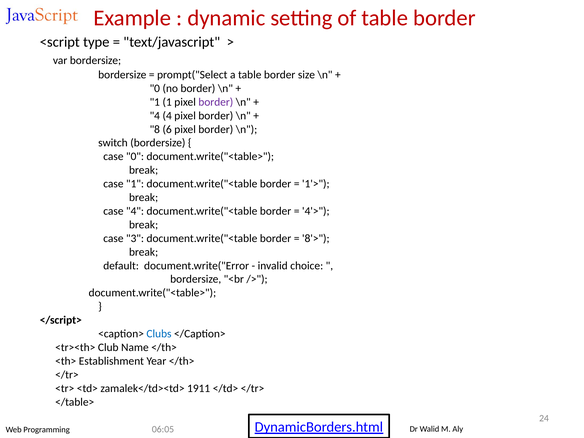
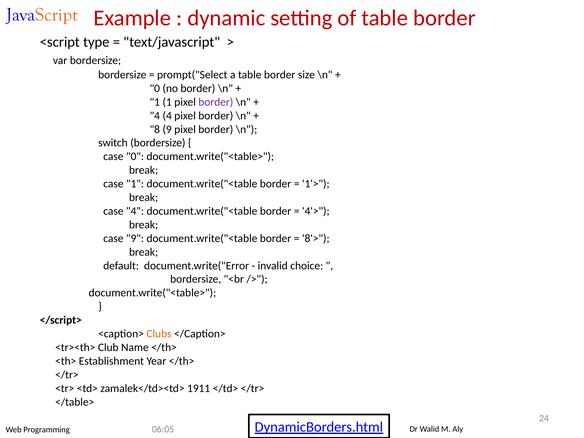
8 6: 6 -> 9
case 3: 3 -> 9
Clubs colour: blue -> orange
